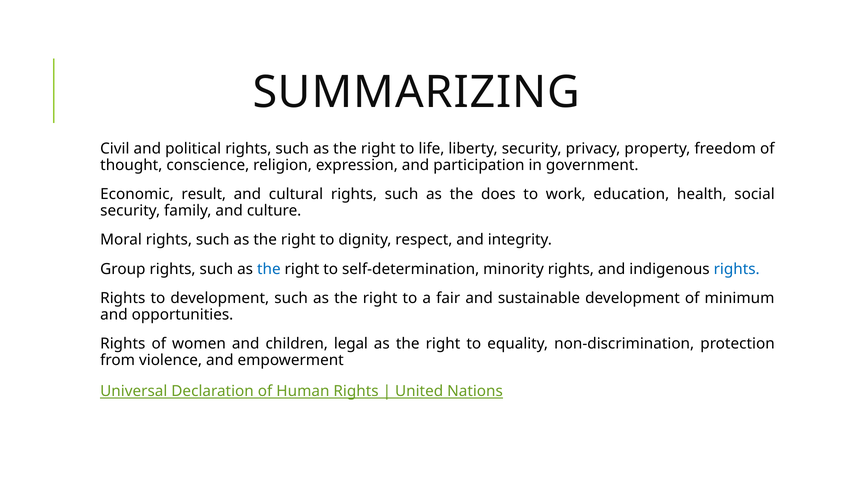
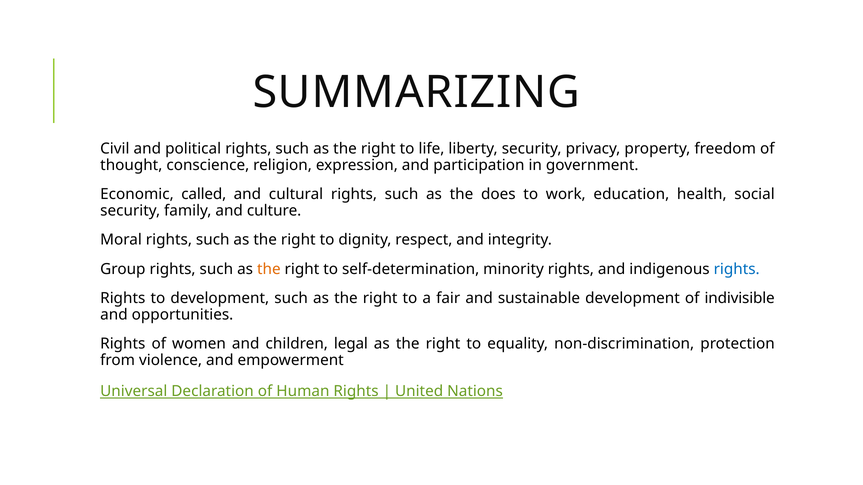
result: result -> called
the at (269, 269) colour: blue -> orange
minimum: minimum -> indivisible
